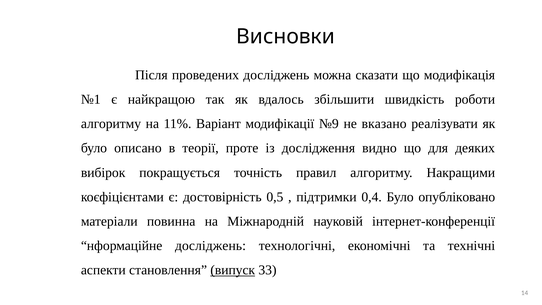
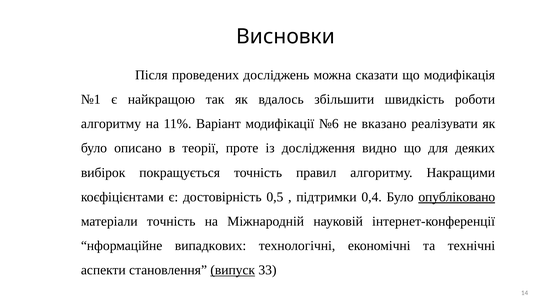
№9: №9 -> №6
опубліковано underline: none -> present
матеріали повинна: повинна -> точність
нформаційне досліджень: досліджень -> випадкових
